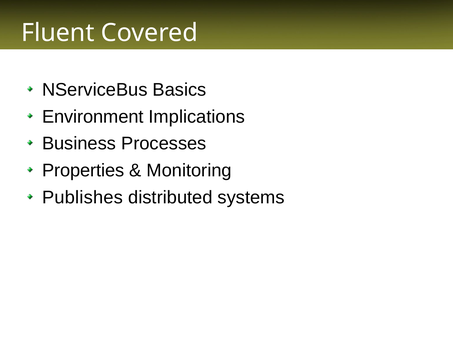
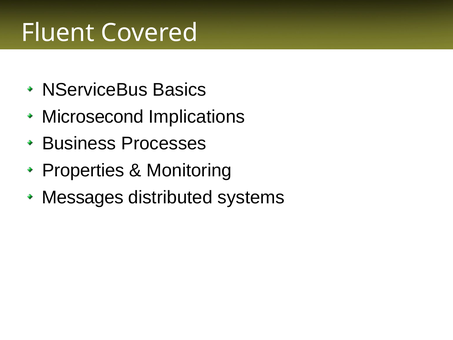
Environment: Environment -> Microsecond
Publishes: Publishes -> Messages
